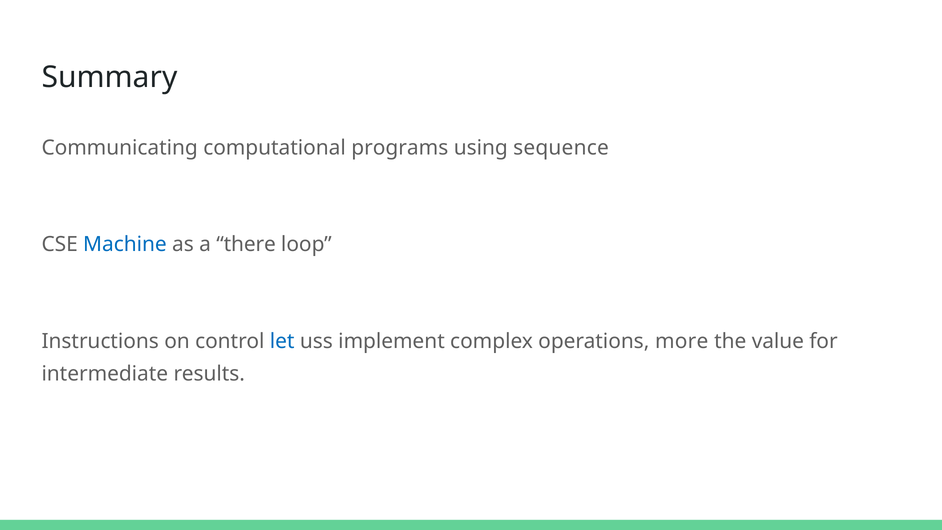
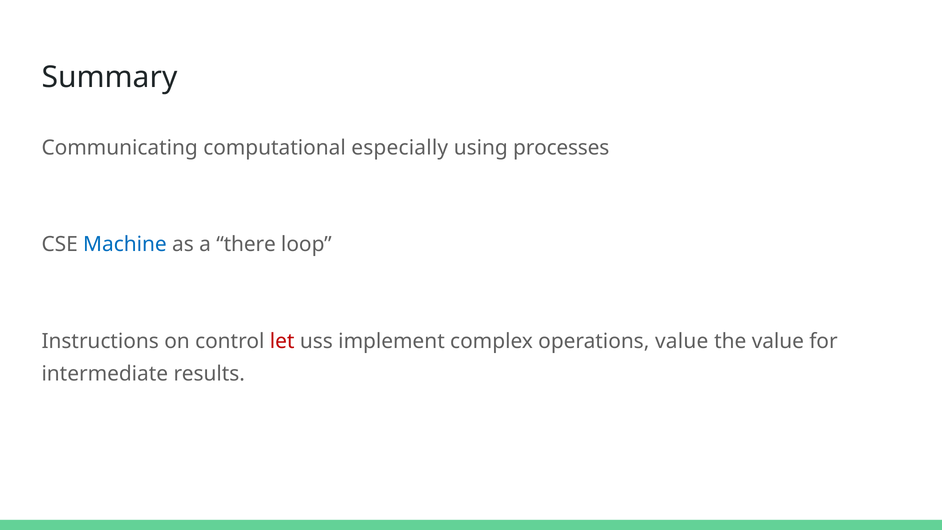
programs: programs -> especially
sequence: sequence -> processes
let colour: blue -> red
operations more: more -> value
